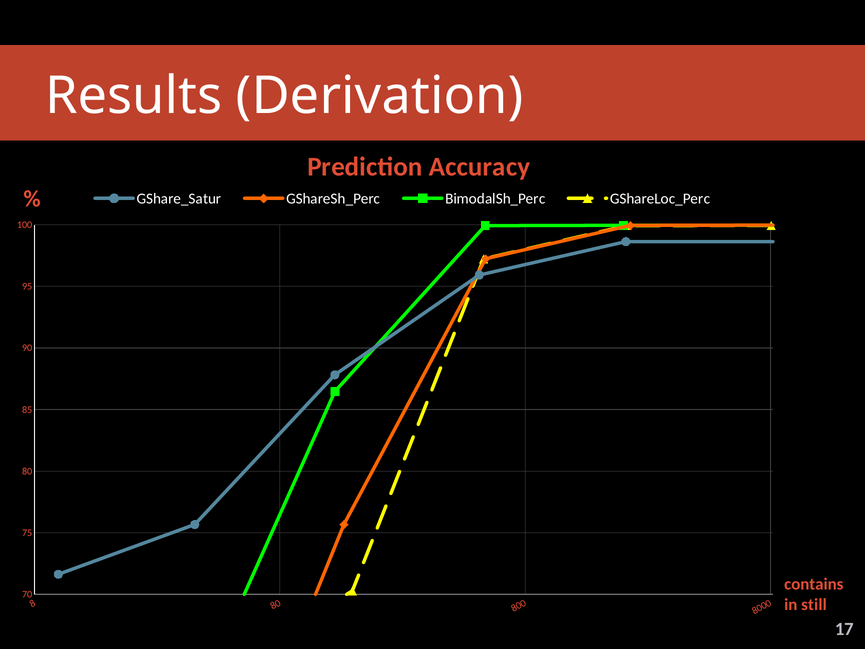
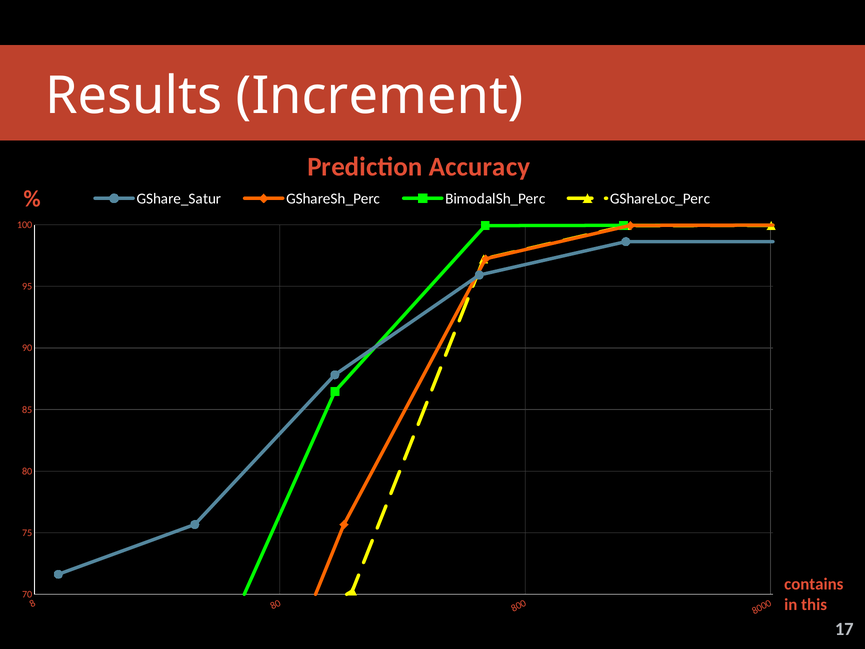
Derivation: Derivation -> Increment
still: still -> this
